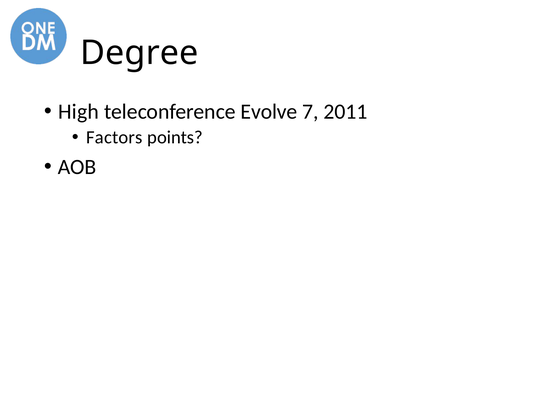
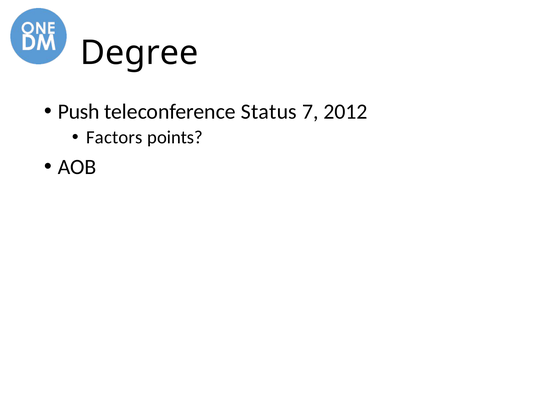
High: High -> Push
Evolve: Evolve -> Status
2011: 2011 -> 2012
